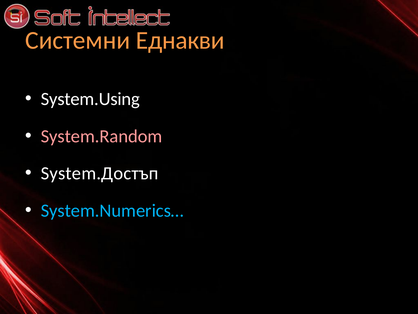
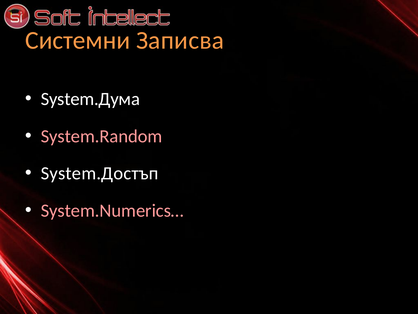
Еднакви: Еднакви -> Записва
System.Using: System.Using -> System.Дума
System.Numerics… colour: light blue -> pink
